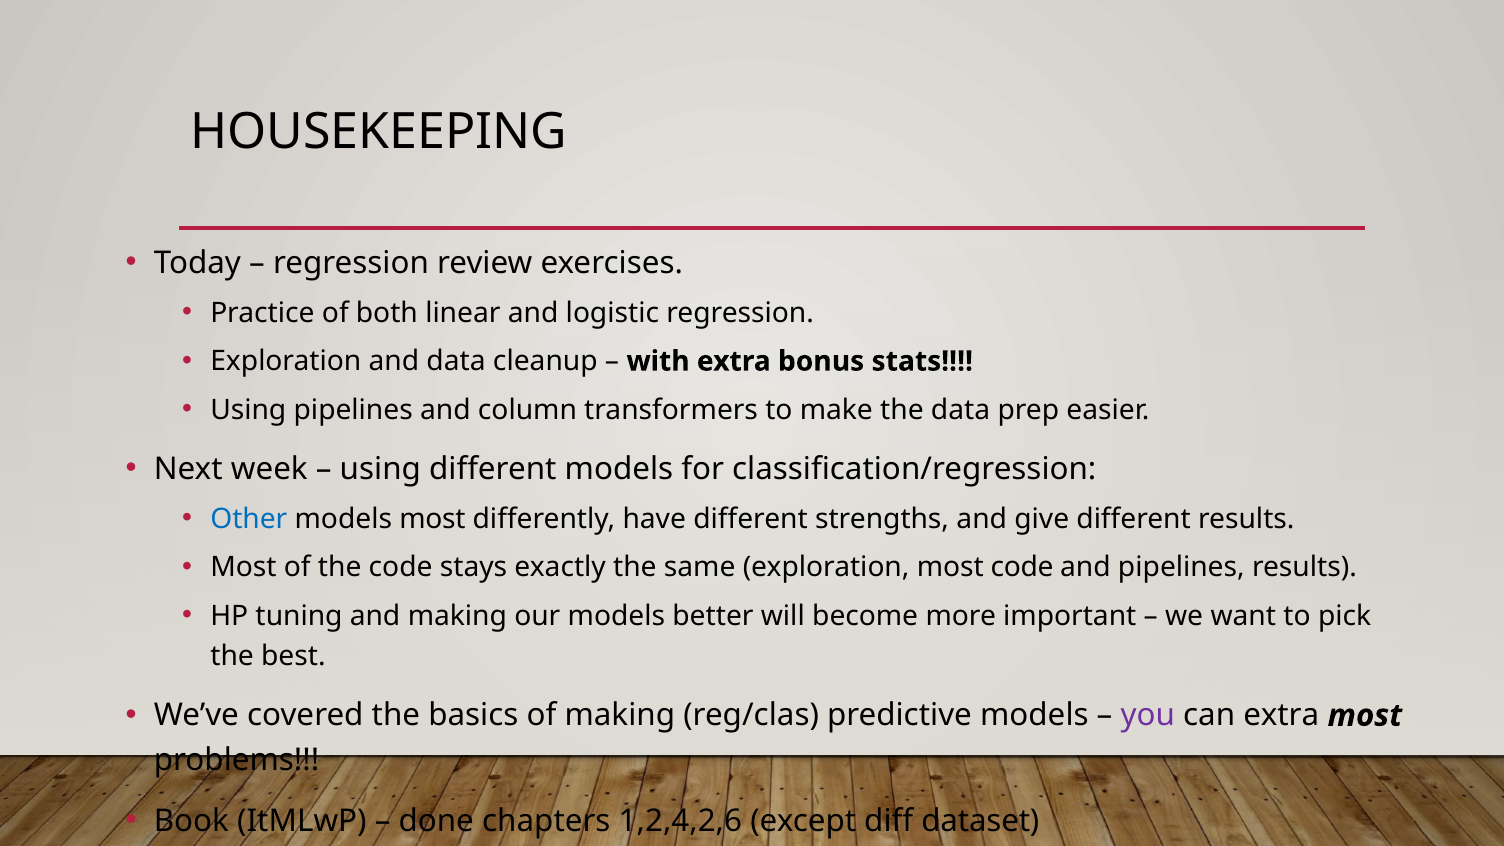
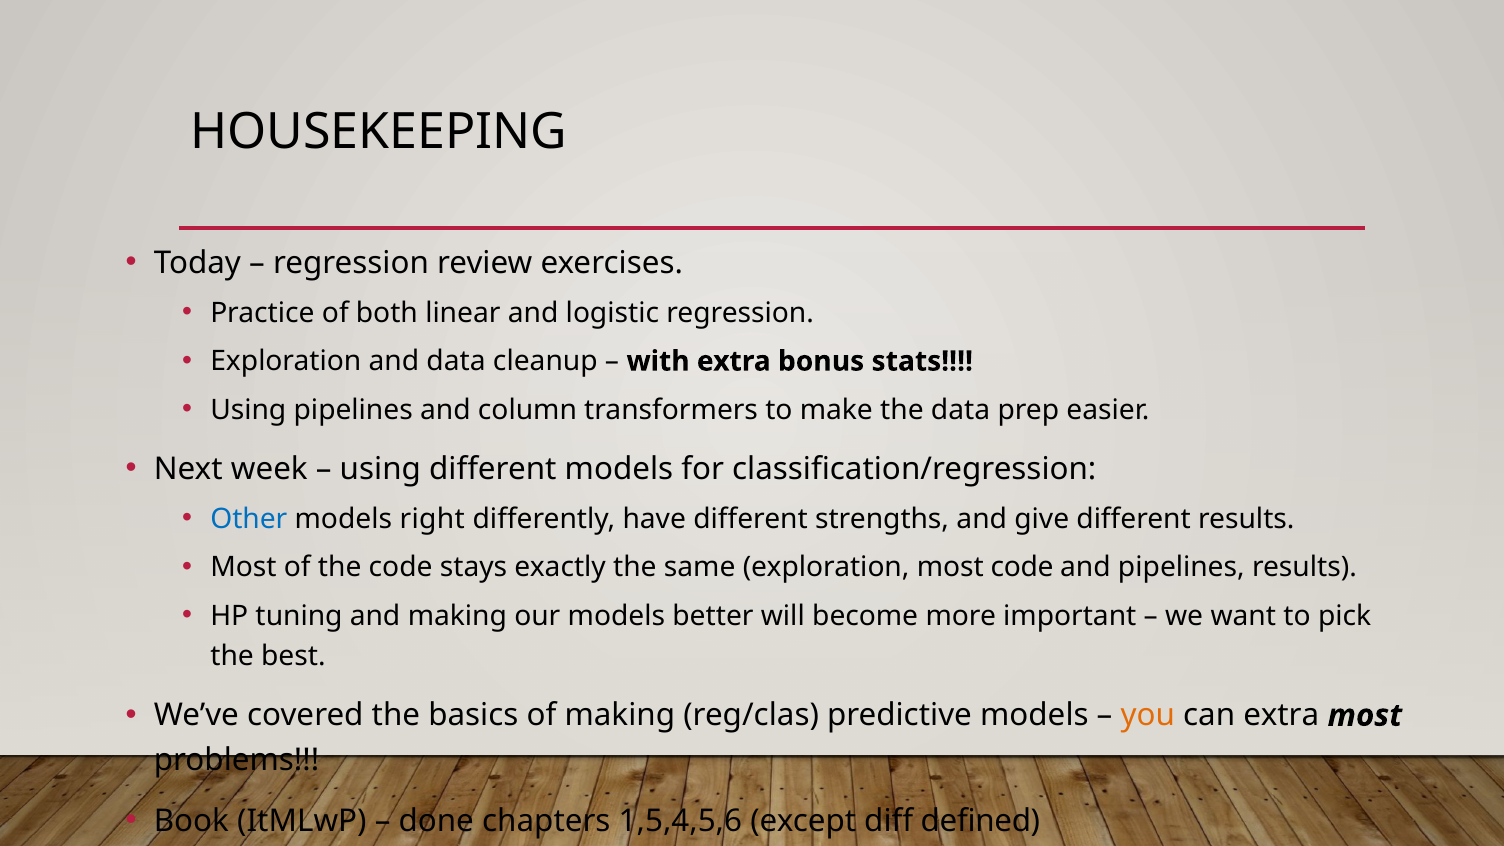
models most: most -> right
you colour: purple -> orange
1,2,4,2,6: 1,2,4,2,6 -> 1,5,4,5,6
dataset: dataset -> defined
